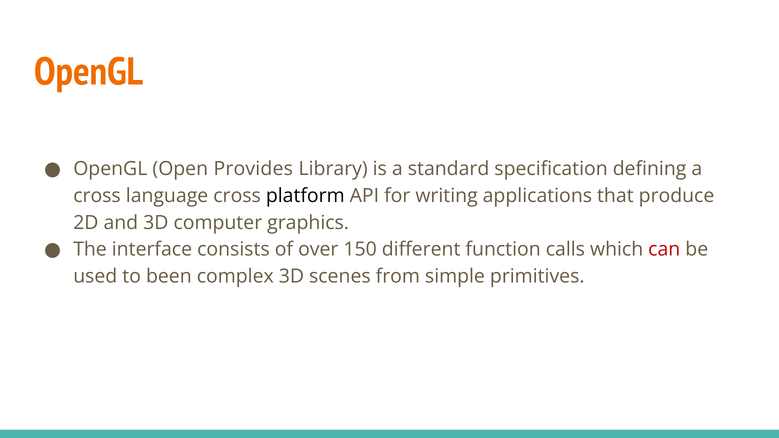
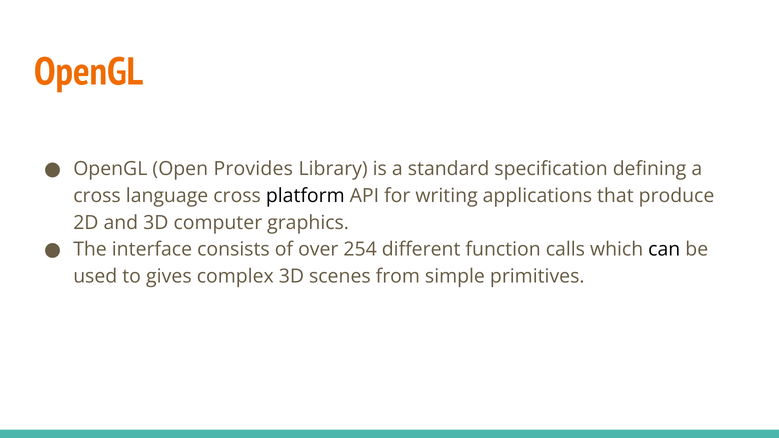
150: 150 -> 254
can colour: red -> black
been: been -> gives
